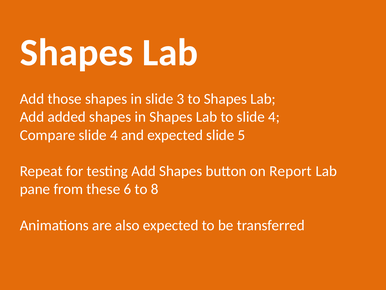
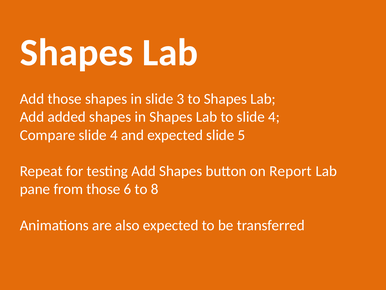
from these: these -> those
